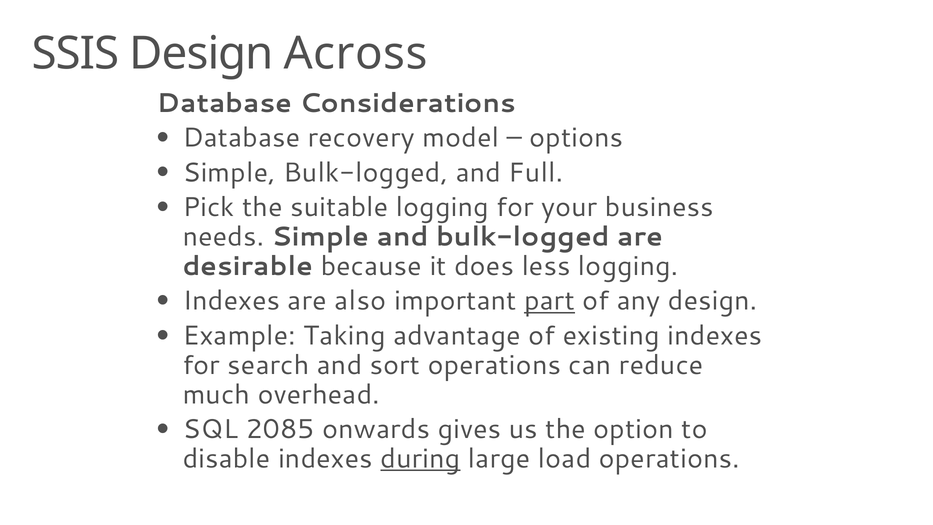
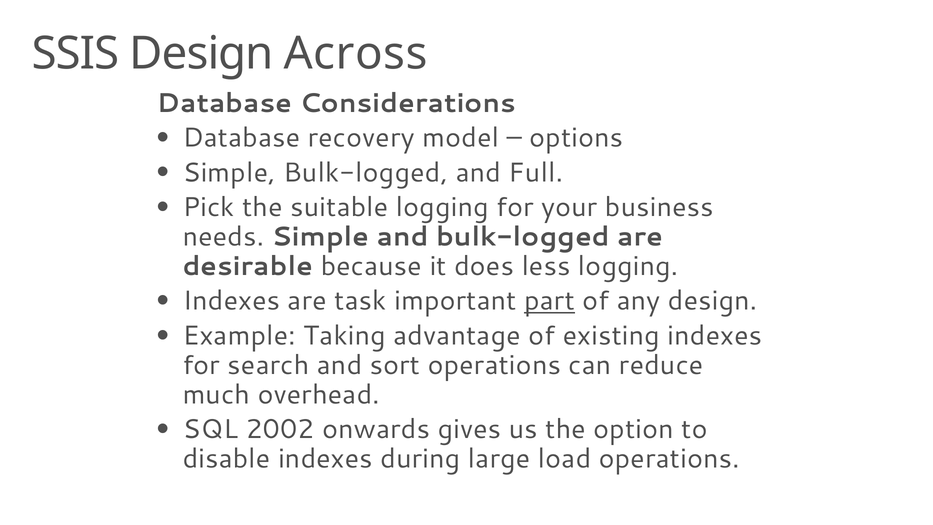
also: also -> task
2085: 2085 -> 2002
during underline: present -> none
